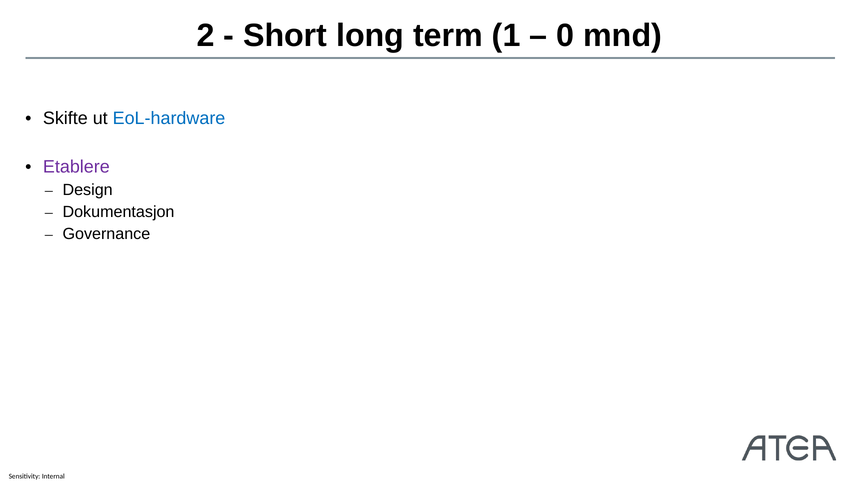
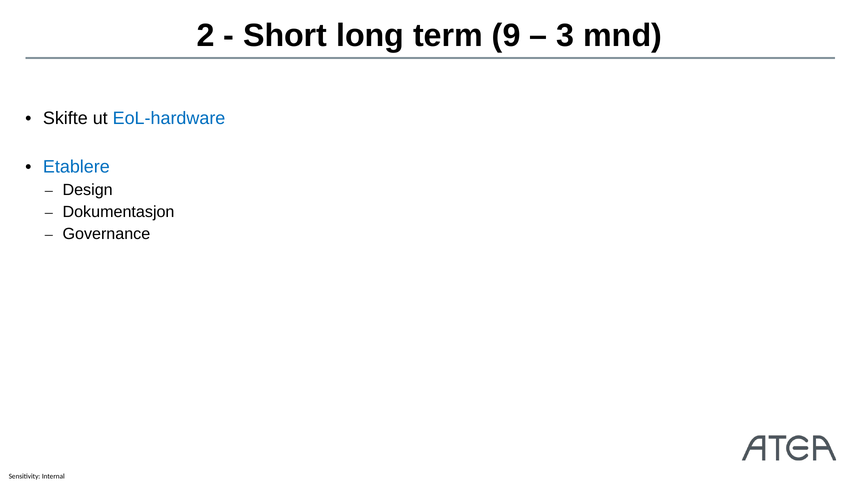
1: 1 -> 9
0: 0 -> 3
Etablere colour: purple -> blue
